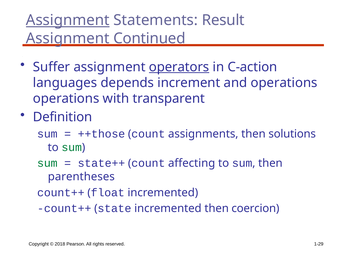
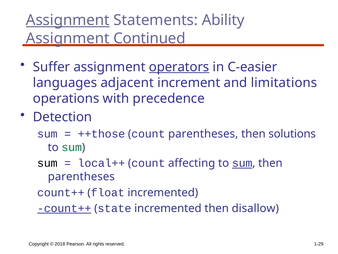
Result: Result -> Ability
C-action: C-action -> C-easier
depends: depends -> adjacent
and operations: operations -> limitations
transparent: transparent -> precedence
Definition: Definition -> Detection
count assignments: assignments -> parentheses
sum at (47, 163) colour: green -> black
state++: state++ -> local++
sum at (242, 163) underline: none -> present
count++ at (64, 208) underline: none -> present
coercion: coercion -> disallow
